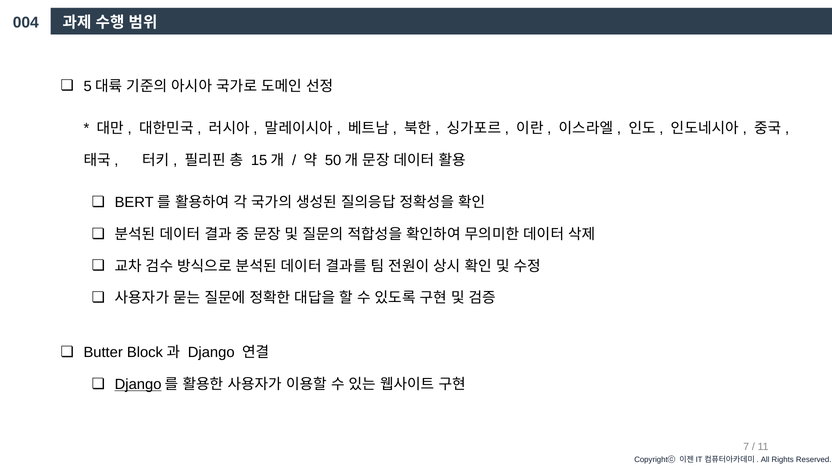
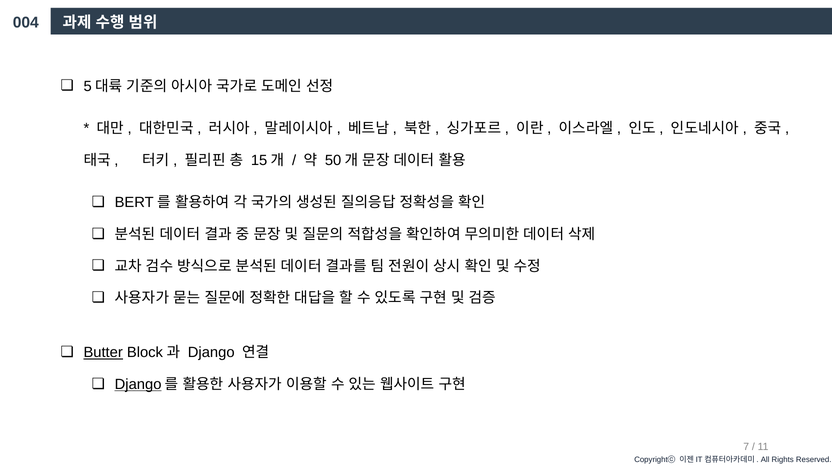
Butter underline: none -> present
